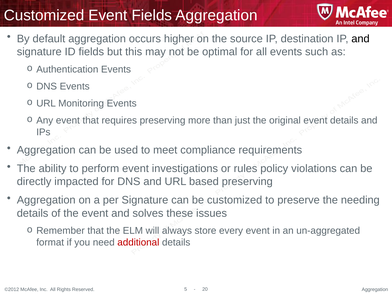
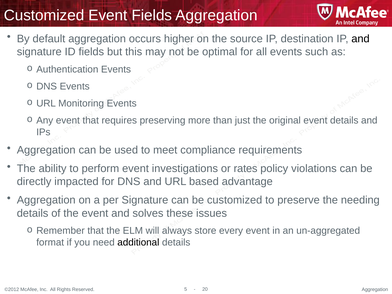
rules: rules -> rates
based preserving: preserving -> advantage
additional colour: red -> black
